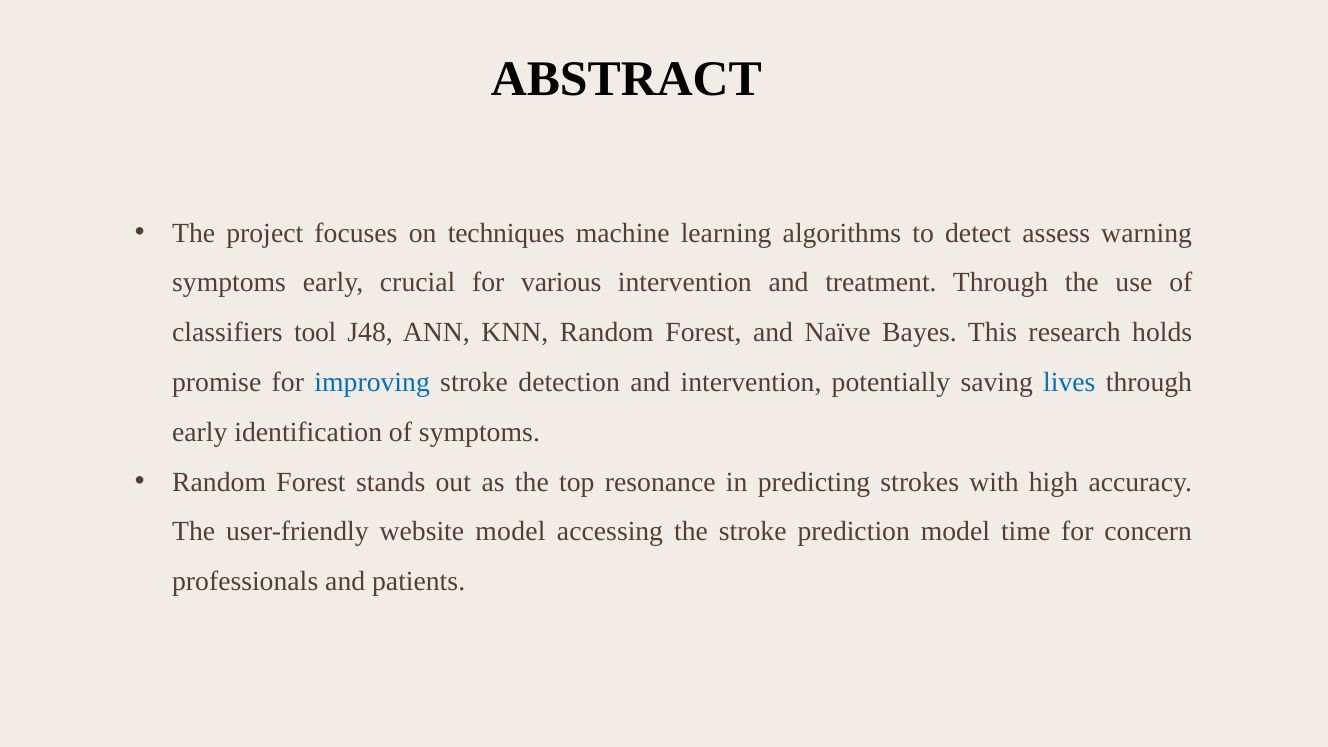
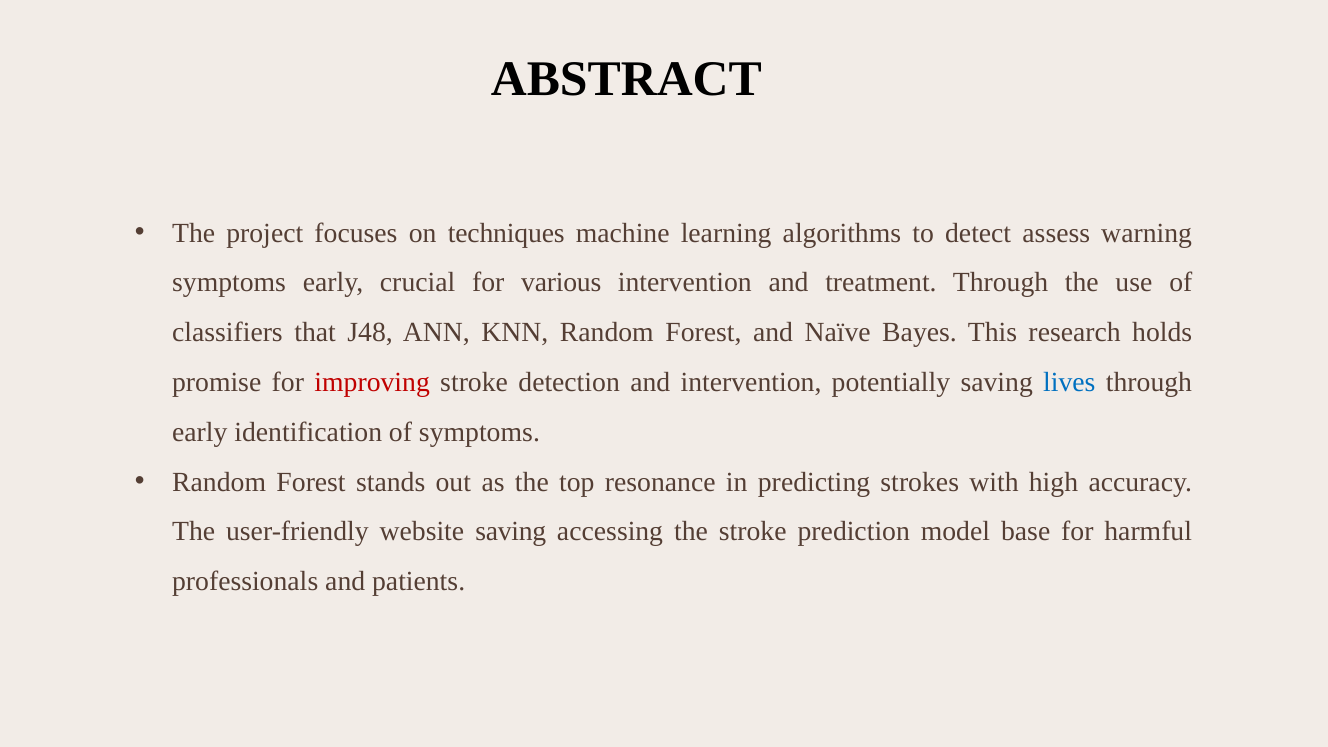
tool: tool -> that
improving colour: blue -> red
website model: model -> saving
time: time -> base
concern: concern -> harmful
